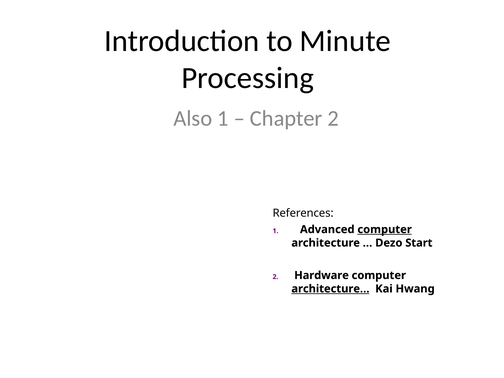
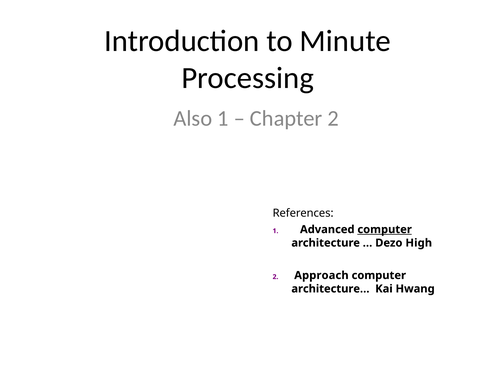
Start: Start -> High
Hardware: Hardware -> Approach
architecture… underline: present -> none
